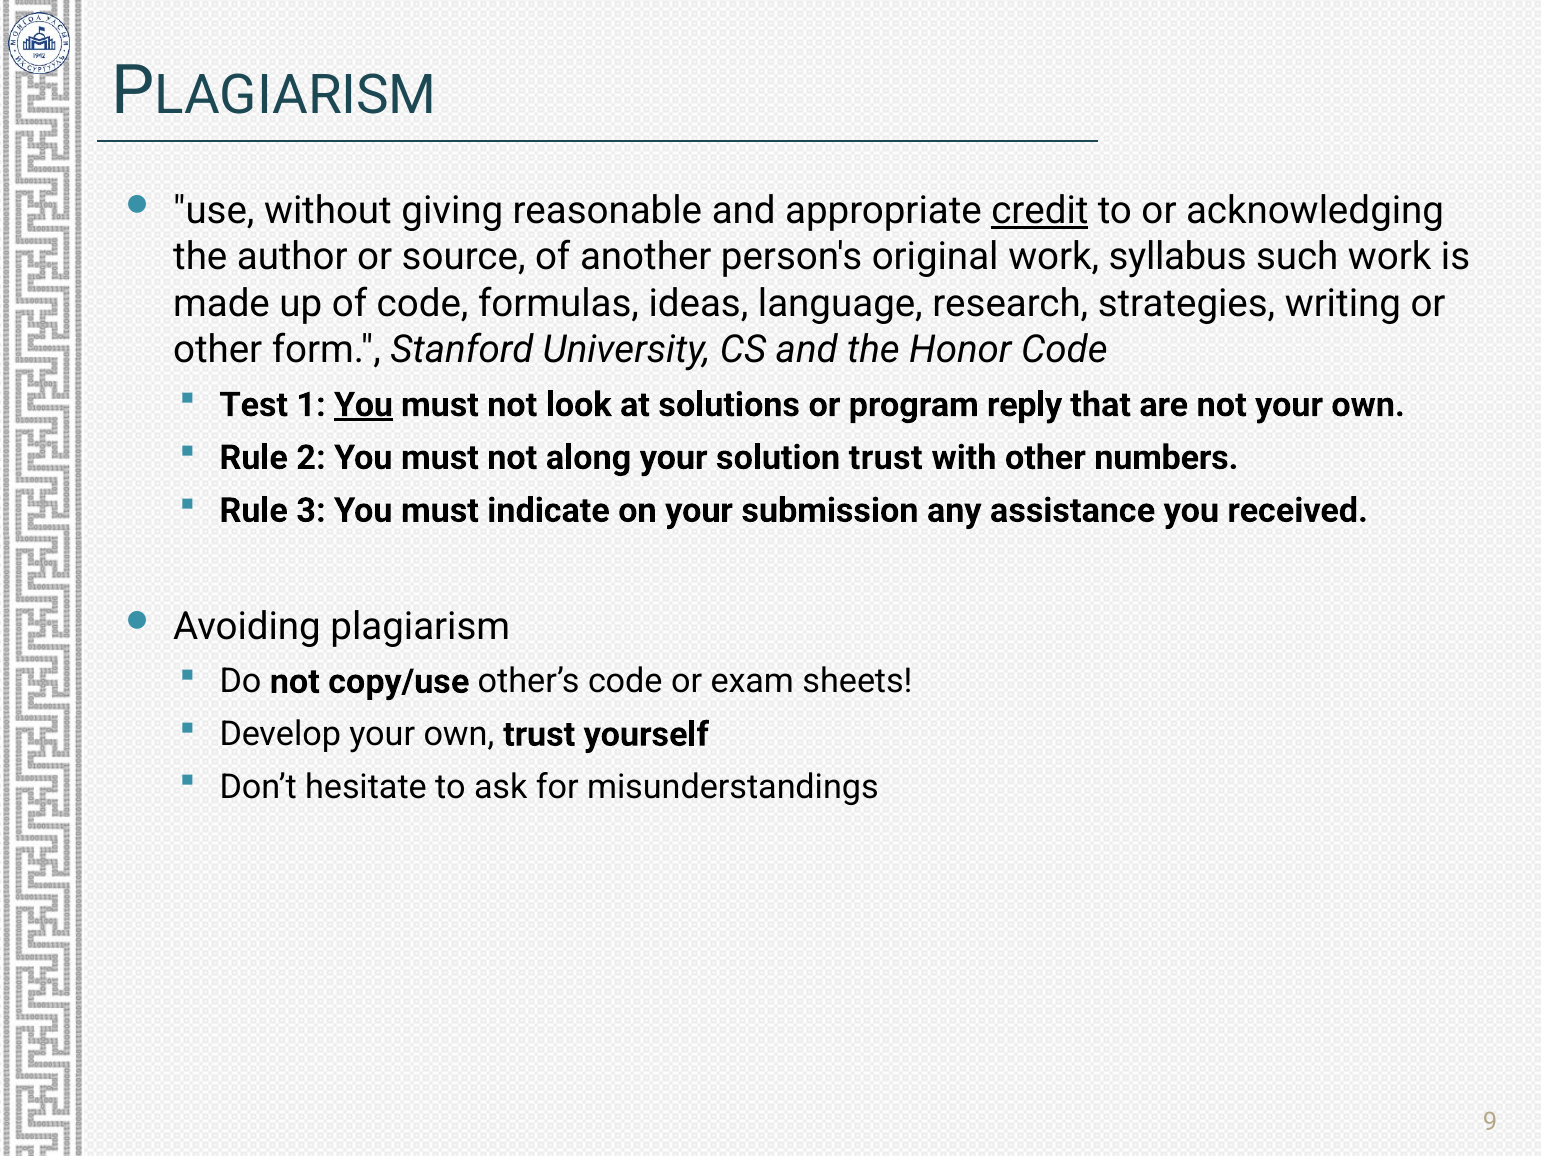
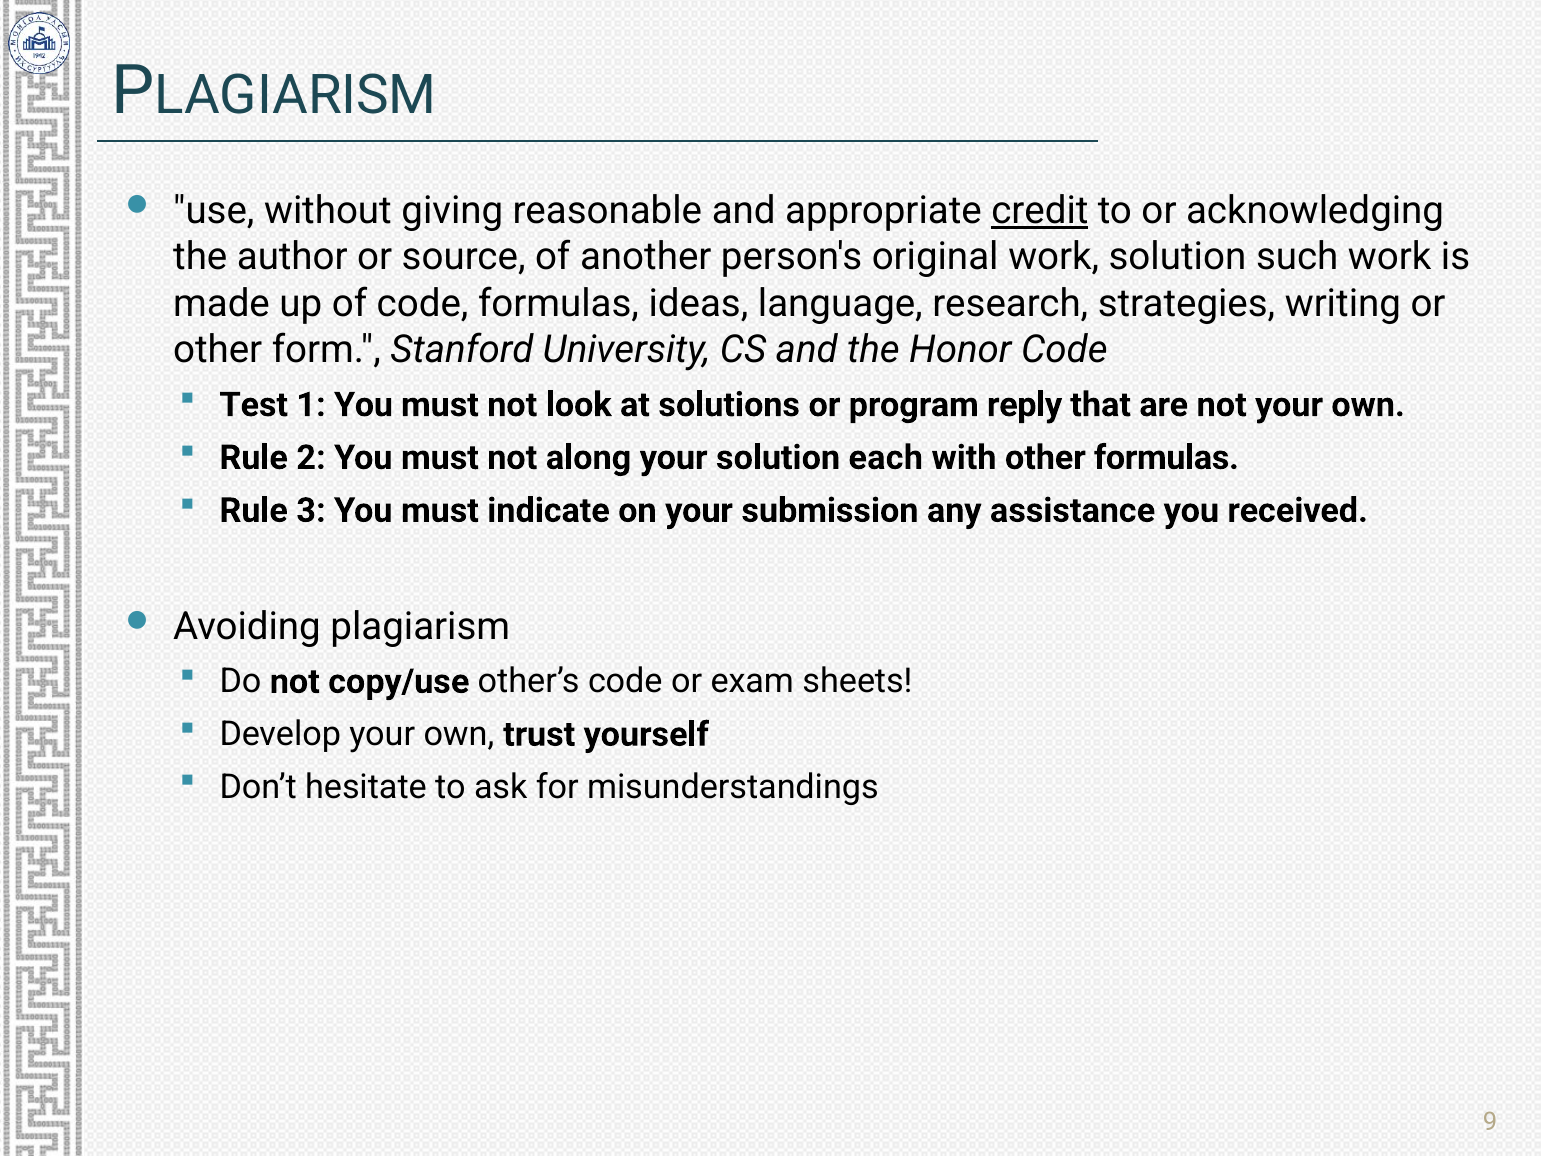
work syllabus: syllabus -> solution
You at (363, 405) underline: present -> none
solution trust: trust -> each
other numbers: numbers -> formulas
